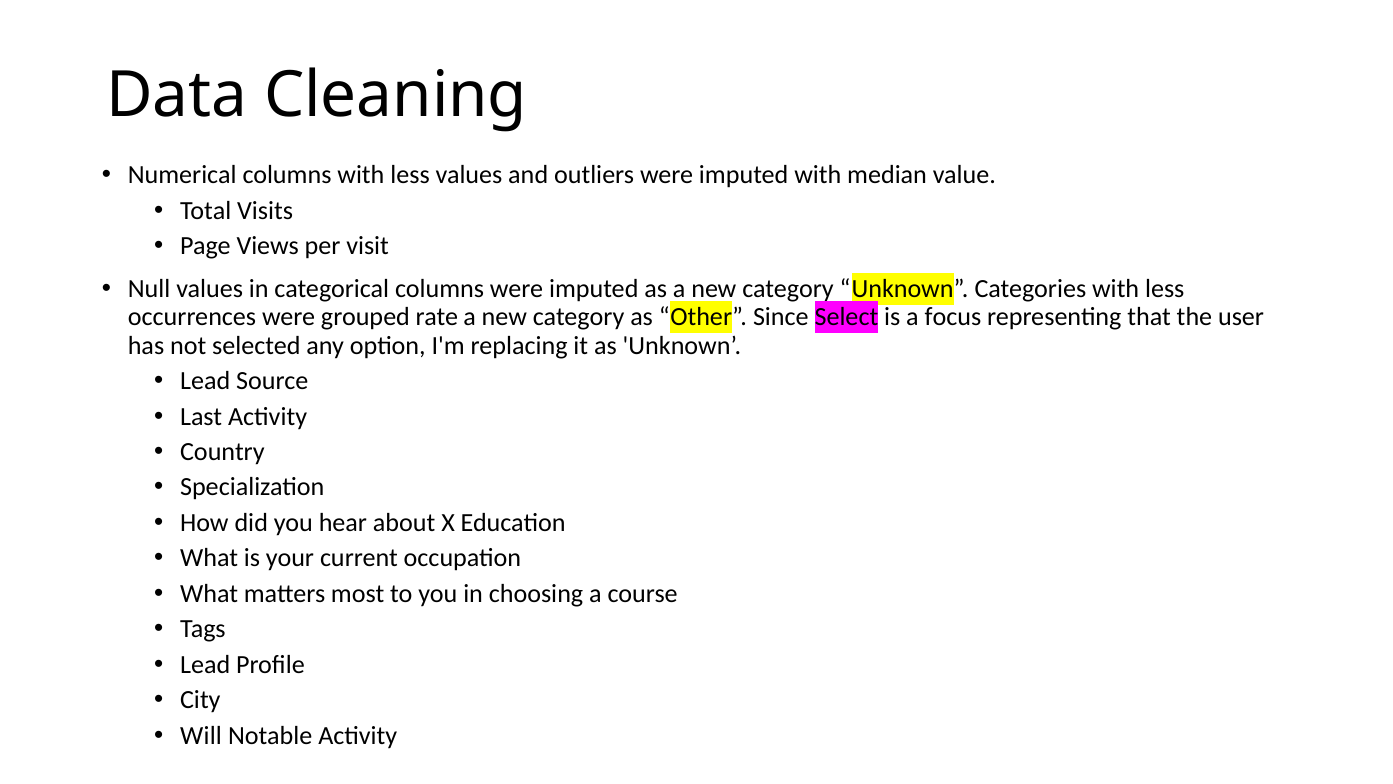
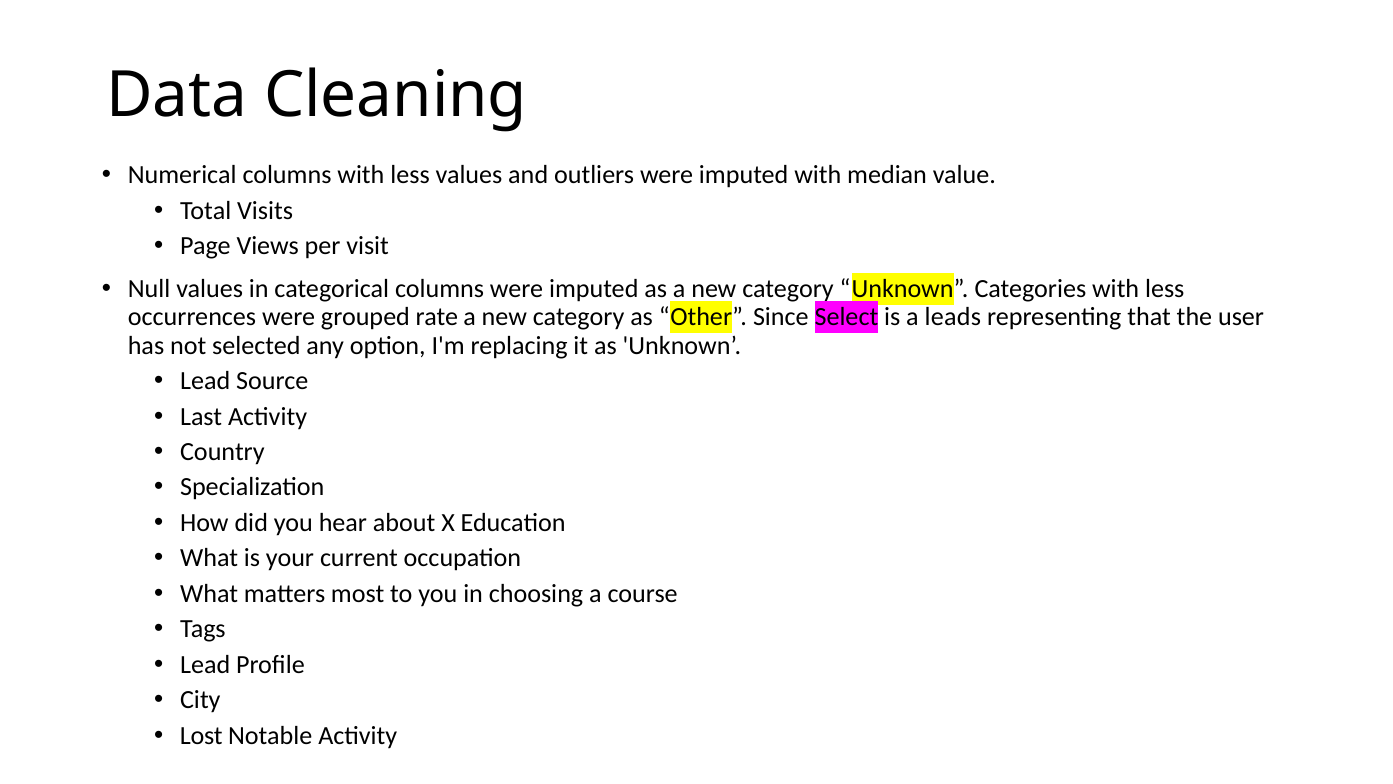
focus: focus -> leads
Will: Will -> Lost
